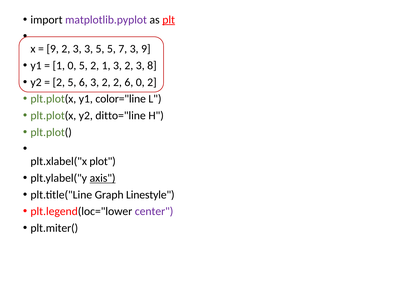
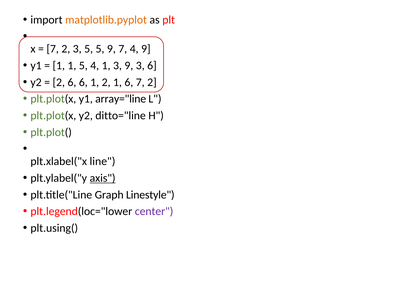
matplotlib.pyplot colour: purple -> orange
plt underline: present -> none
9 at (53, 49): 9 -> 7
3 3: 3 -> 5
5 5: 5 -> 9
7 3: 3 -> 4
1 0: 0 -> 1
5 2: 2 -> 4
1 3 2: 2 -> 9
3 8: 8 -> 6
2 5: 5 -> 6
6 3: 3 -> 1
2 2: 2 -> 1
6 0: 0 -> 7
color="line: color="line -> array="line
plot: plot -> line
plt.miter(: plt.miter( -> plt.using(
